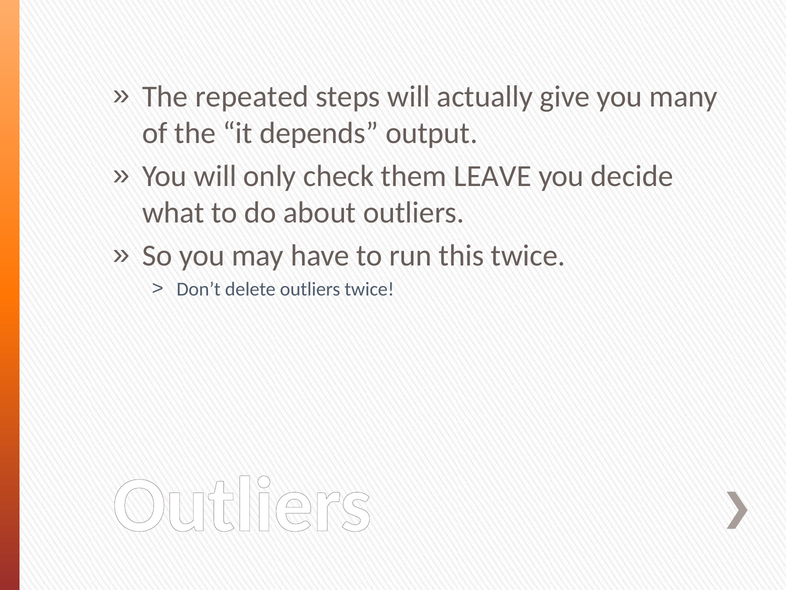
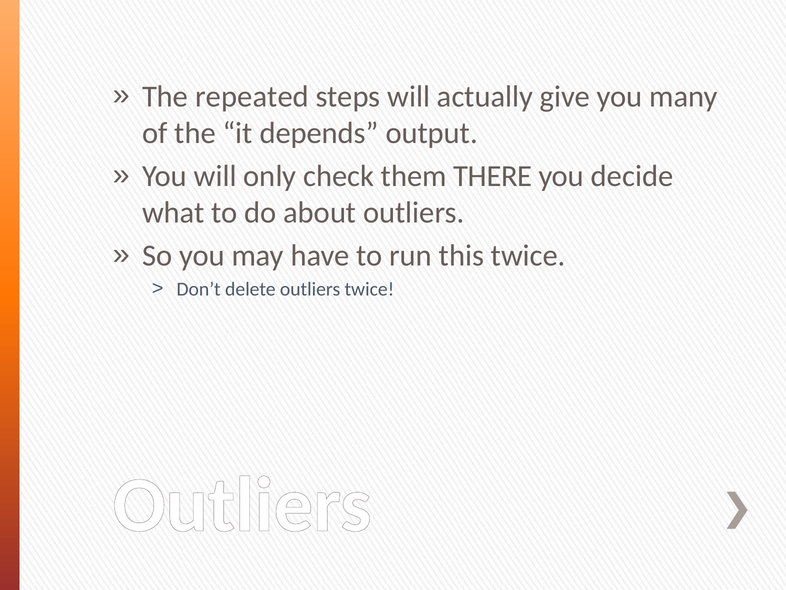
LEAVE: LEAVE -> THERE
